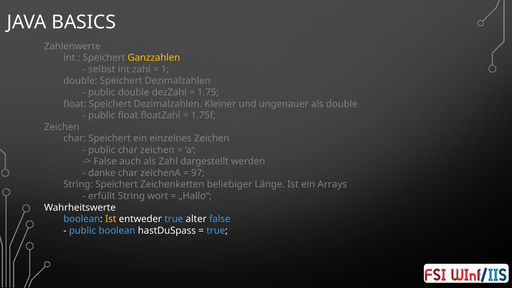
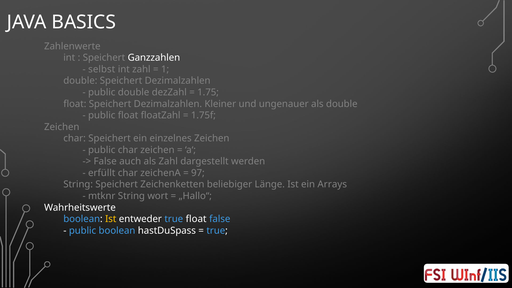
Ganzzahlen colour: yellow -> white
danke: danke -> erfüllt
erfüllt: erfüllt -> mtknr
true alter: alter -> float
